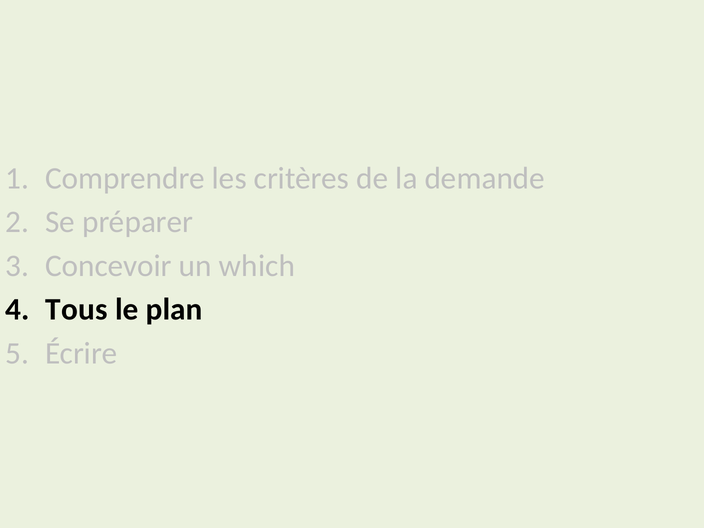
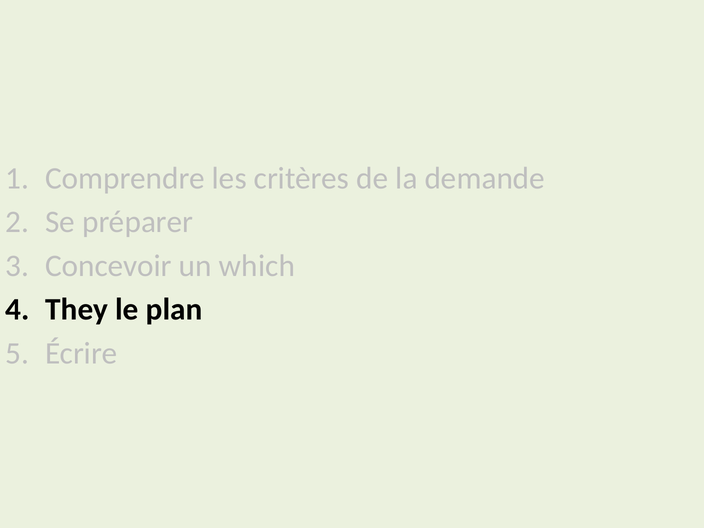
Tous: Tous -> They
